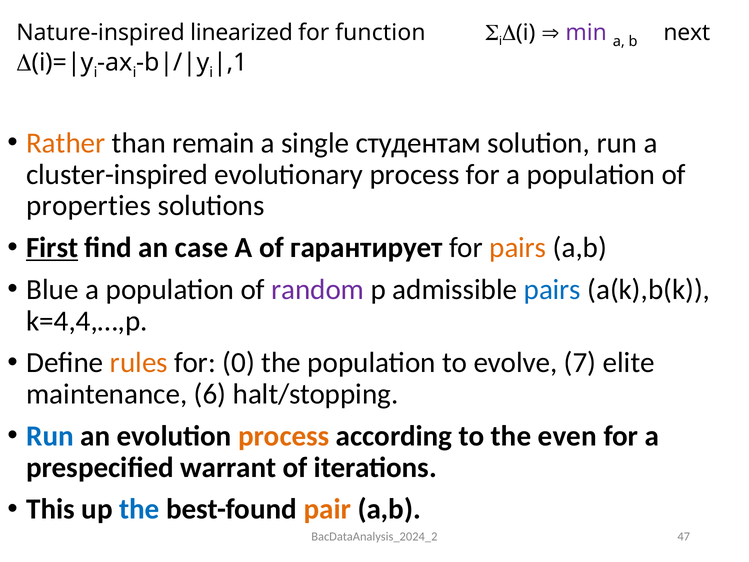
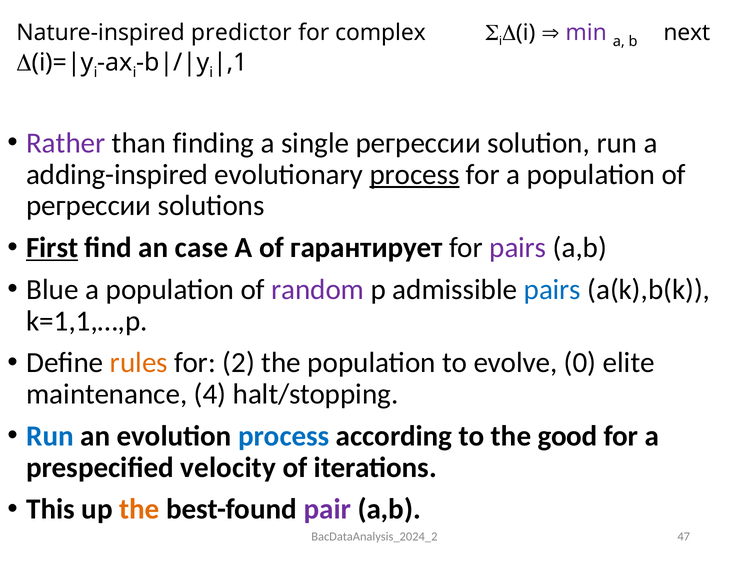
linearized: linearized -> predictor
function: function -> complex
Rather colour: orange -> purple
remain: remain -> finding
single студентам: студентам -> регрессии
cluster-inspired: cluster-inspired -> adding-inspired
process at (415, 174) underline: none -> present
properties at (89, 206): properties -> регрессии
pairs at (518, 248) colour: orange -> purple
k=4,4,…,p: k=4,4,…,p -> k=1,1,…,p
0: 0 -> 2
7: 7 -> 0
6: 6 -> 4
process at (284, 436) colour: orange -> blue
even: even -> good
warrant: warrant -> velocity
the at (139, 509) colour: blue -> orange
pair colour: orange -> purple
